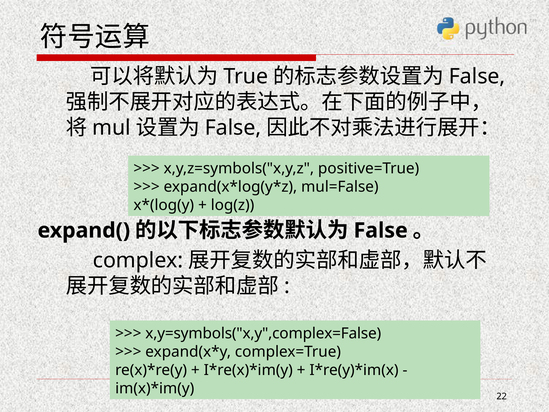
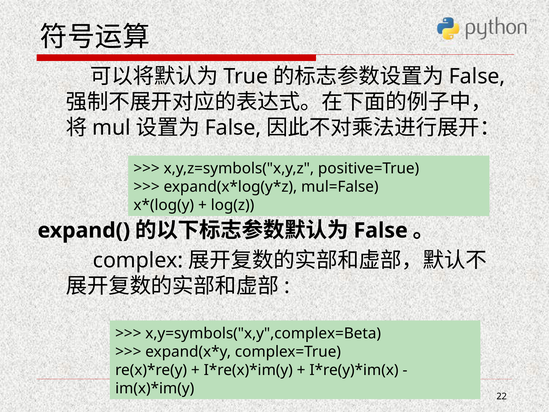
x,y=symbols("x,y",complex=False: x,y=symbols("x,y",complex=False -> x,y=symbols("x,y",complex=Beta
